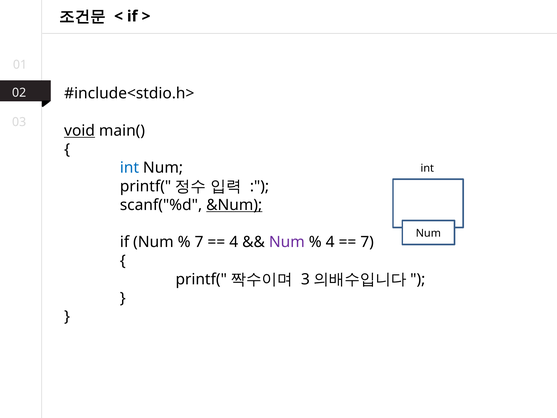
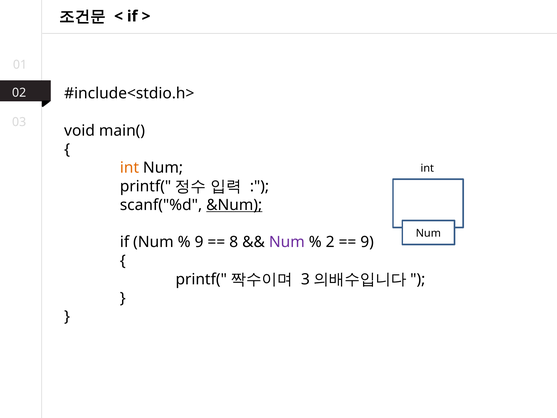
void underline: present -> none
int at (129, 168) colour: blue -> orange
7 at (199, 242): 7 -> 9
4 at (234, 242): 4 -> 8
4 at (330, 242): 4 -> 2
7 at (367, 242): 7 -> 9
